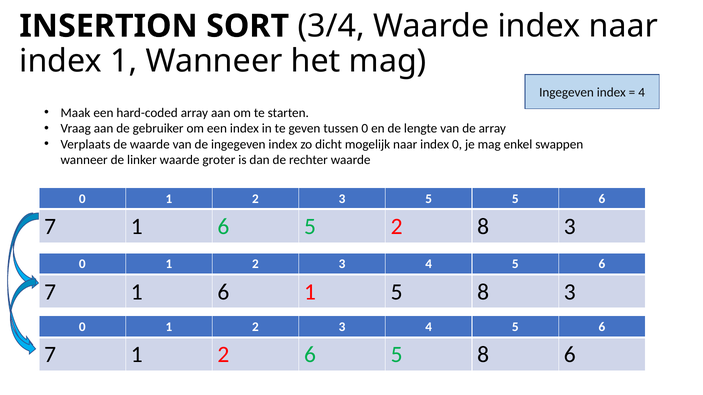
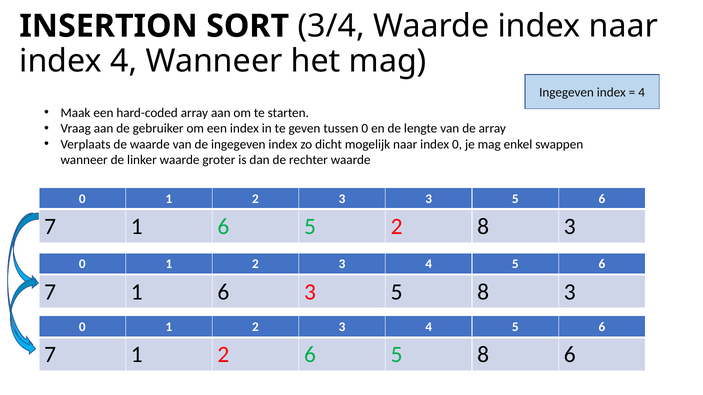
index 1: 1 -> 4
3 5: 5 -> 3
6 1: 1 -> 3
